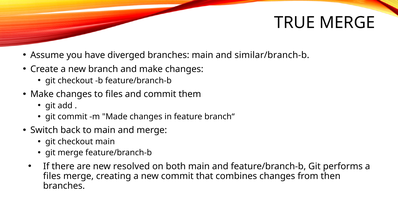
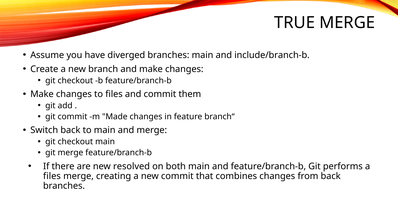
similar/branch-b: similar/branch-b -> include/branch-b
from then: then -> back
